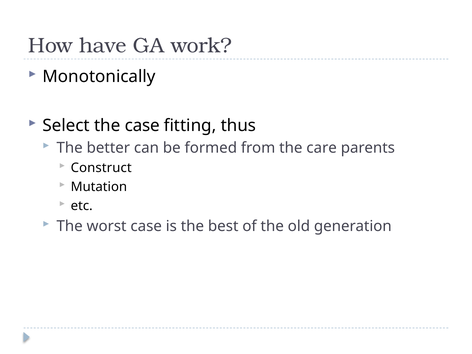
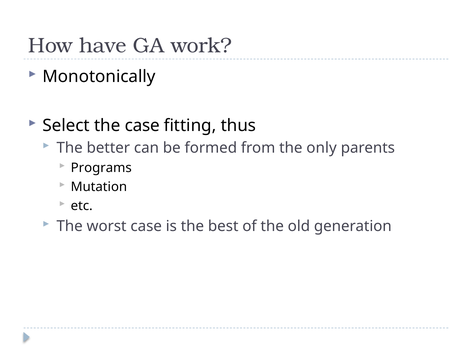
care: care -> only
Construct: Construct -> Programs
